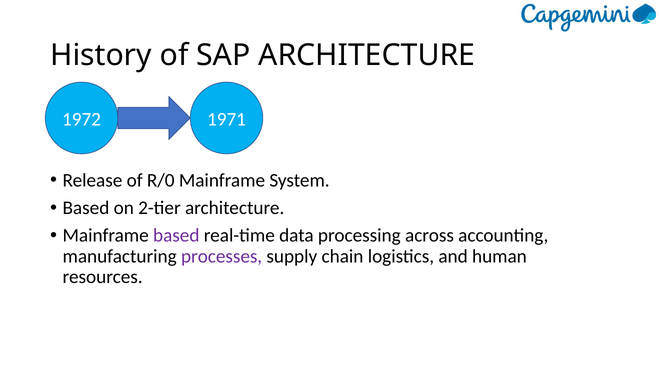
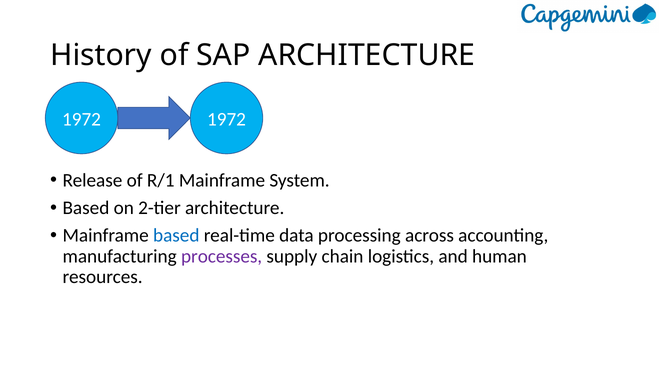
1972 1971: 1971 -> 1972
R/0: R/0 -> R/1
based at (176, 235) colour: purple -> blue
